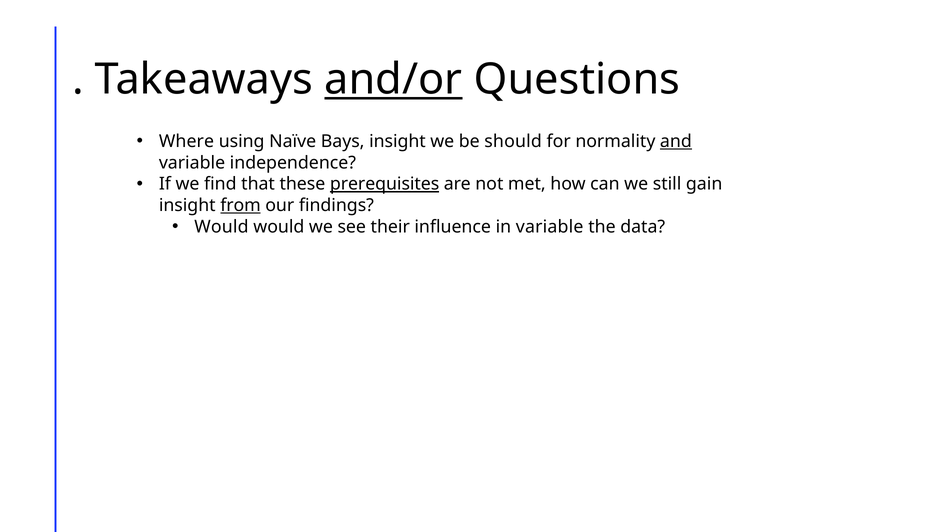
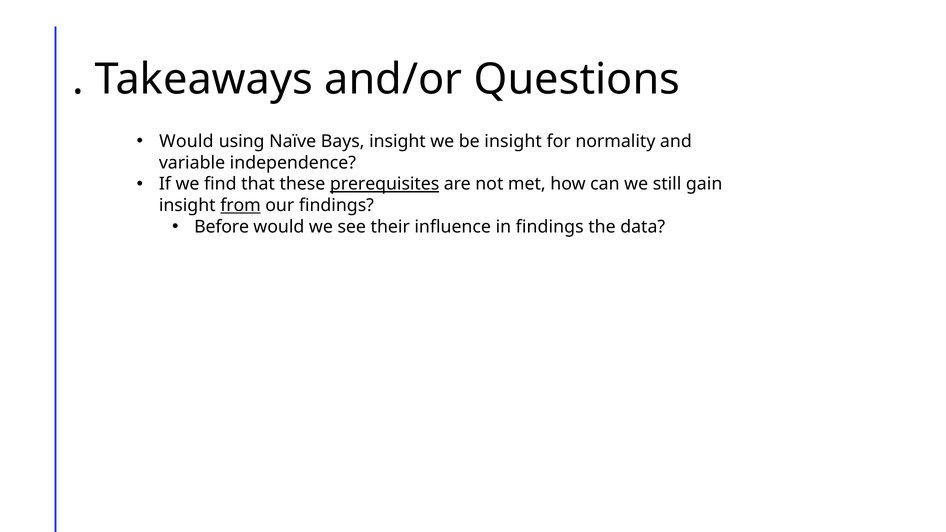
and/or underline: present -> none
Where at (186, 142): Where -> Would
be should: should -> insight
and underline: present -> none
Would at (221, 227): Would -> Before
in variable: variable -> findings
